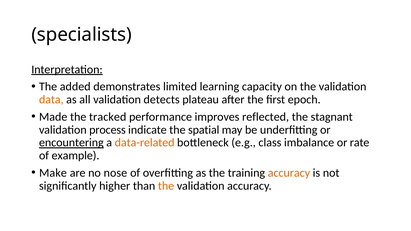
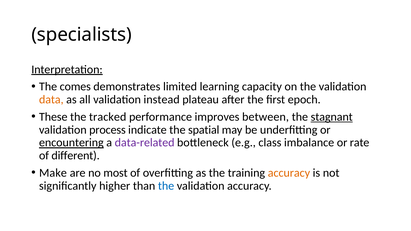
added: added -> comes
detects: detects -> instead
Made: Made -> These
reflected: reflected -> between
stagnant underline: none -> present
data-related colour: orange -> purple
example: example -> different
nose: nose -> most
the at (166, 186) colour: orange -> blue
